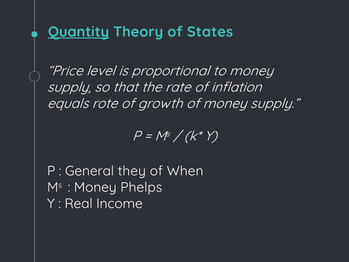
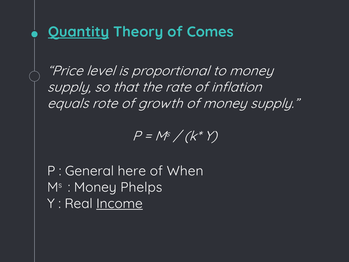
States: States -> Comes
they: they -> here
Income underline: none -> present
